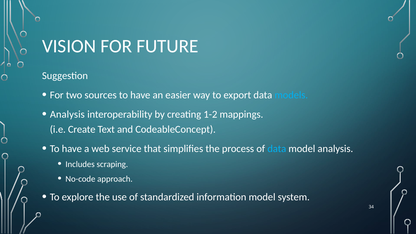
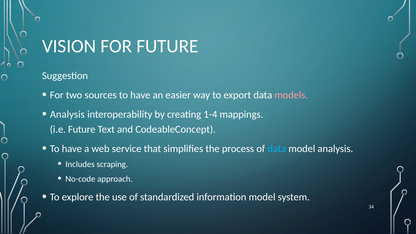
models colour: light blue -> pink
1-2: 1-2 -> 1-4
i.e Create: Create -> Future
